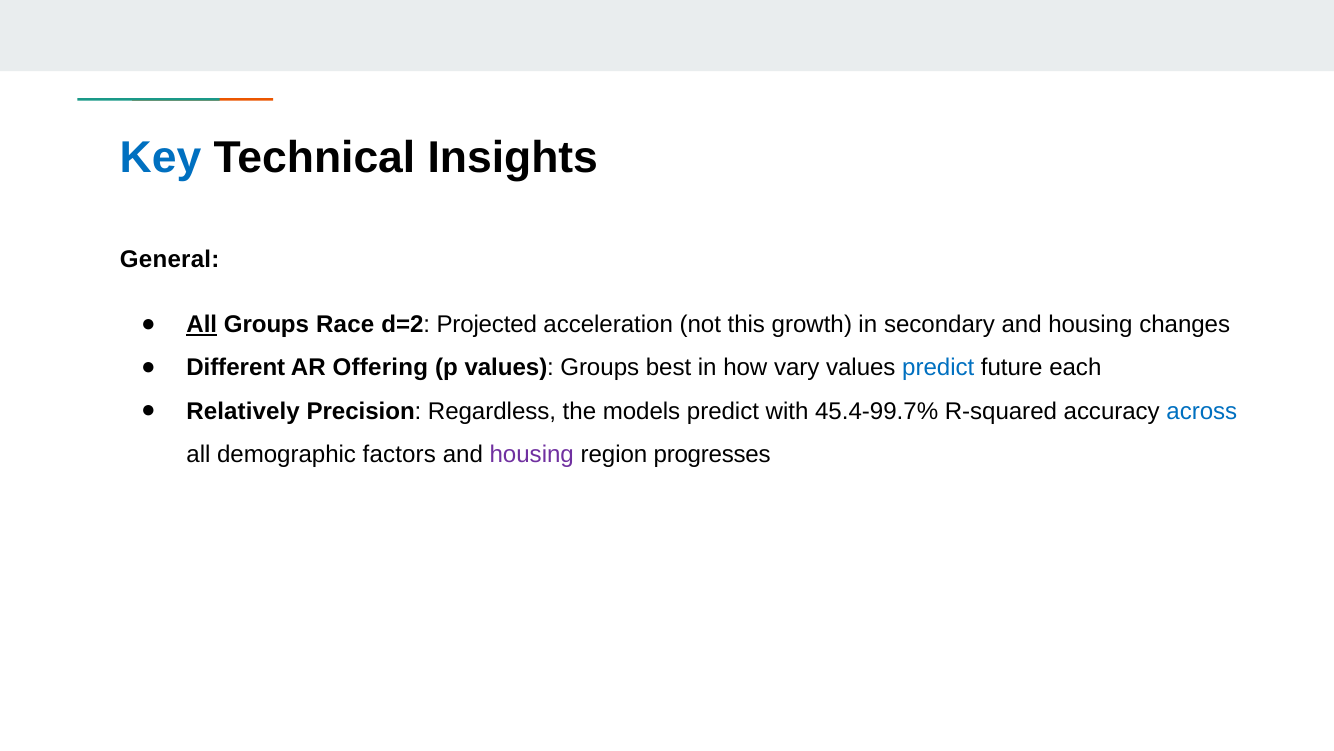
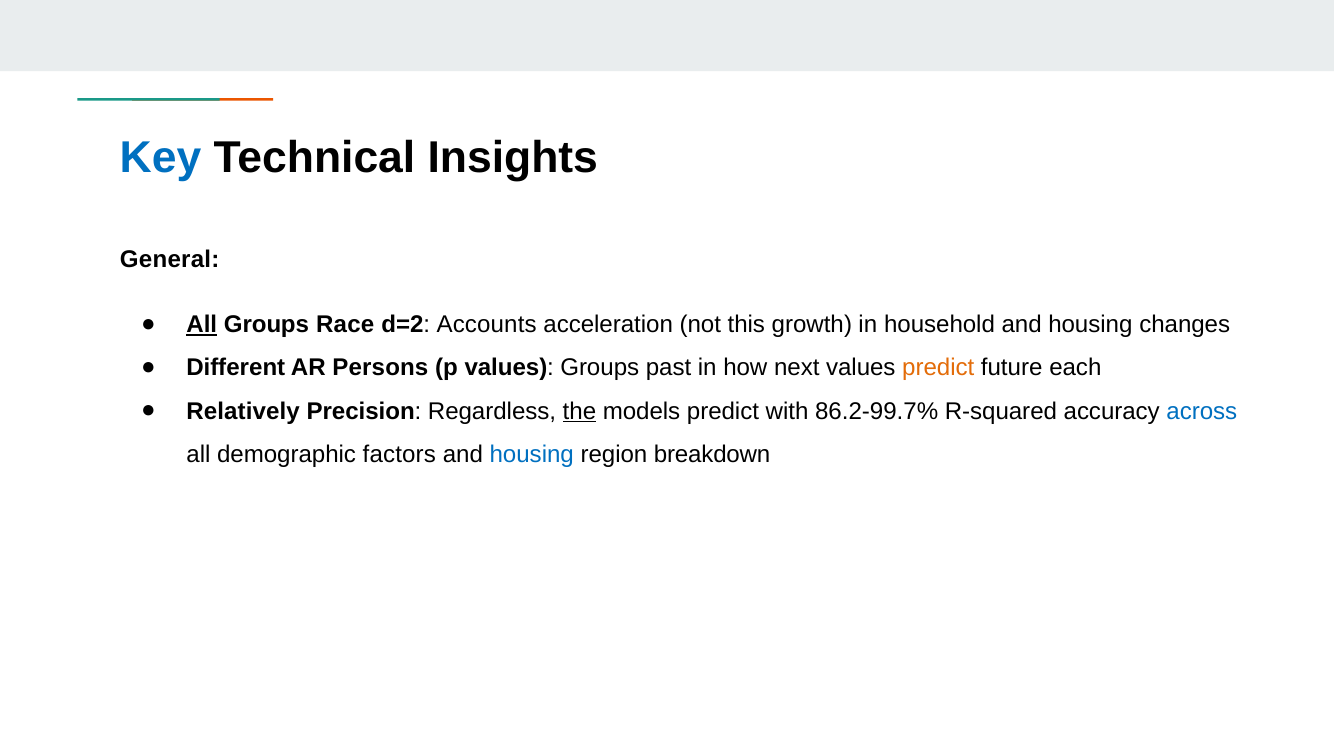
Projected: Projected -> Accounts
secondary: secondary -> household
Offering: Offering -> Persons
best: best -> past
vary: vary -> next
predict at (938, 368) colour: blue -> orange
the underline: none -> present
45.4-99.7%: 45.4-99.7% -> 86.2-99.7%
housing at (532, 454) colour: purple -> blue
progresses: progresses -> breakdown
